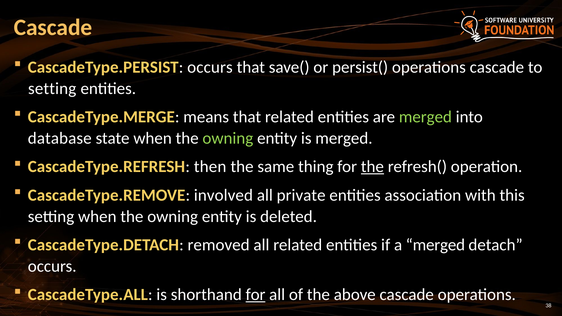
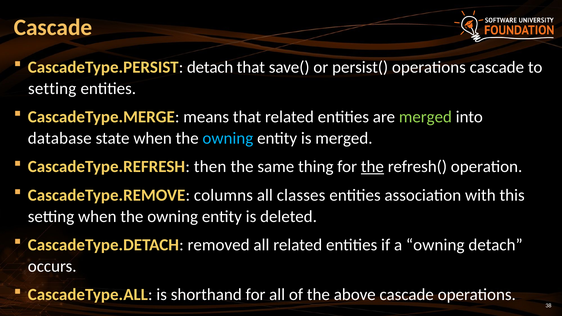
CascadeType.PERSIST occurs: occurs -> detach
owning at (228, 138) colour: light green -> light blue
involved: involved -> columns
private: private -> classes
a merged: merged -> owning
for at (256, 295) underline: present -> none
